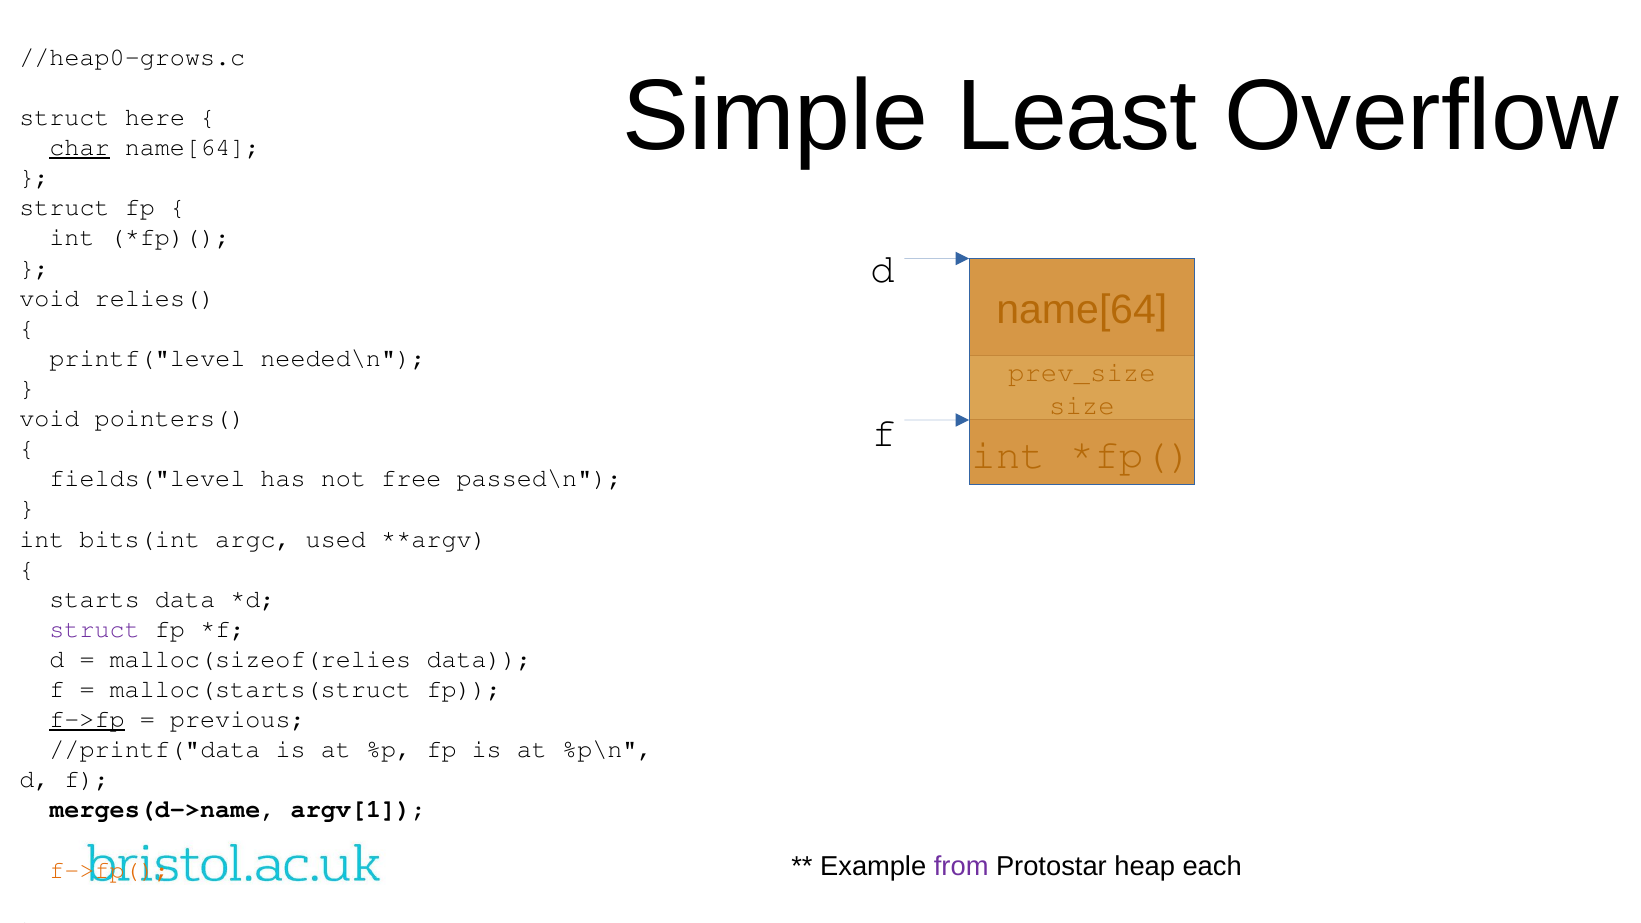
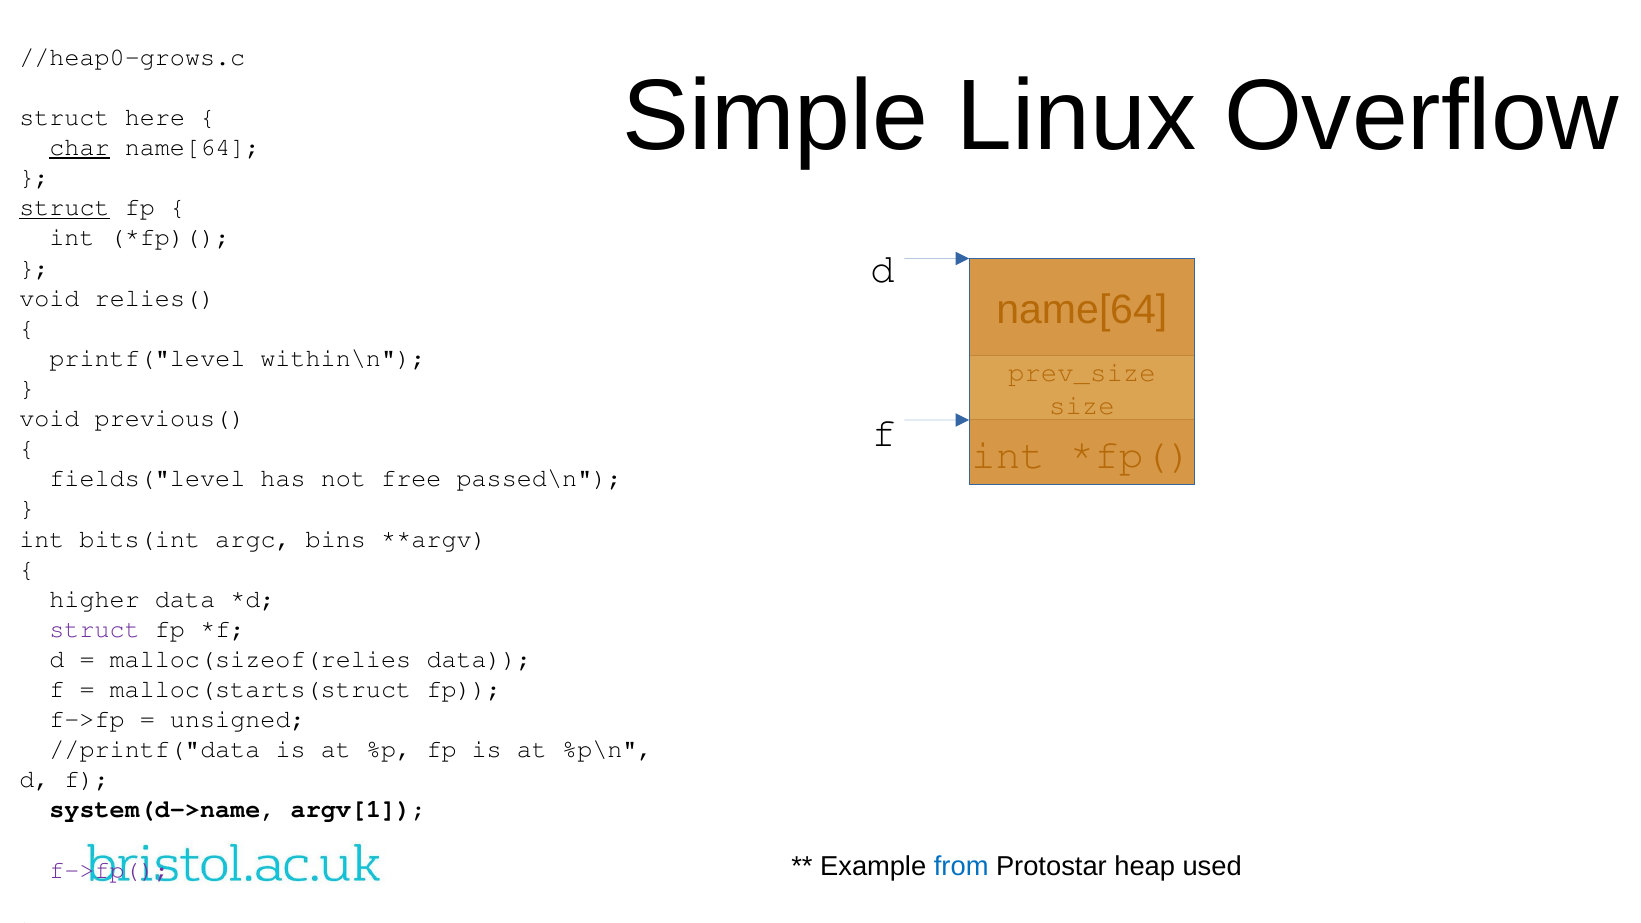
Least: Least -> Linux
struct at (65, 208) underline: none -> present
needed\n: needed\n -> within\n
pointers(: pointers( -> previous(
used: used -> bins
starts: starts -> higher
f->fp underline: present -> none
previous: previous -> unsigned
merges(d->name: merges(d->name -> system(d->name
from colour: purple -> blue
each: each -> used
f->fp( colour: orange -> purple
